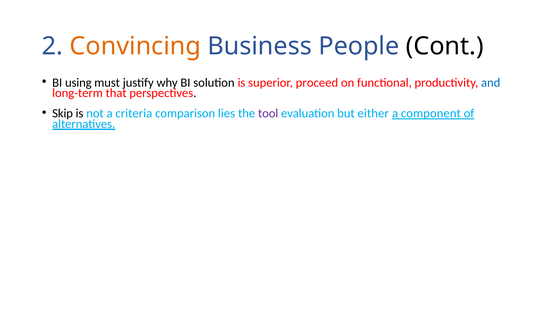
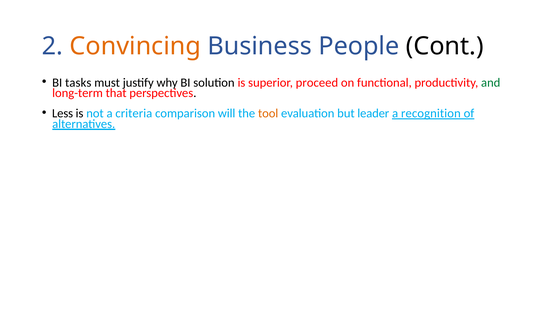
using: using -> tasks
and colour: blue -> green
Skip: Skip -> Less
lies: lies -> will
tool colour: purple -> orange
either: either -> leader
component: component -> recognition
